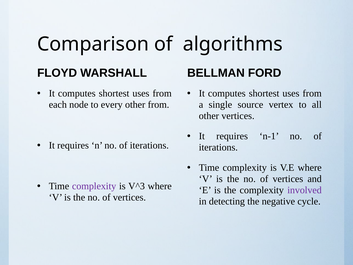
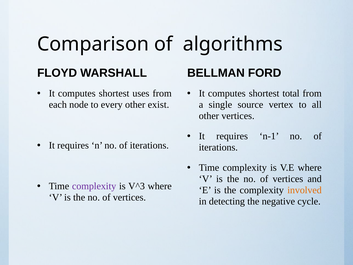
uses at (291, 93): uses -> total
other from: from -> exist
involved colour: purple -> orange
